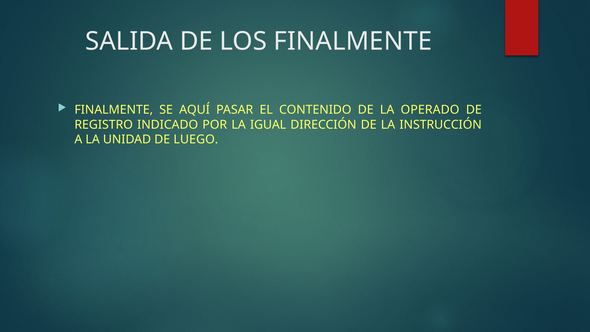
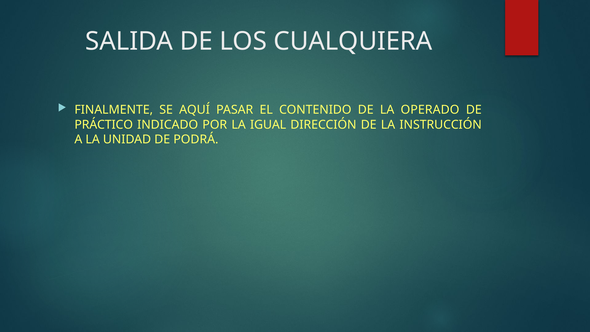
LOS FINALMENTE: FINALMENTE -> CUALQUIERA
REGISTRO: REGISTRO -> PRÁCTICO
LUEGO: LUEGO -> PODRÁ
